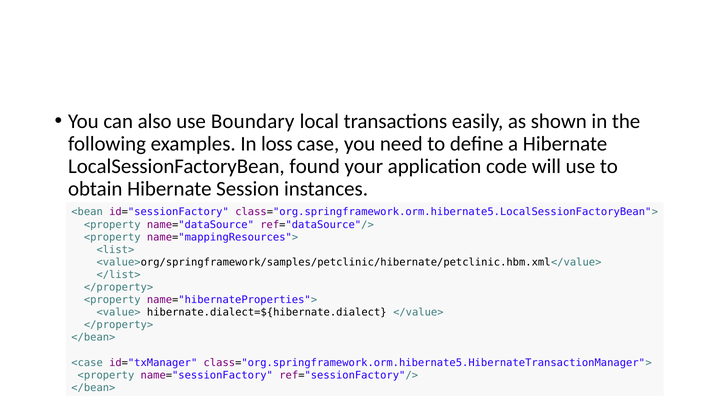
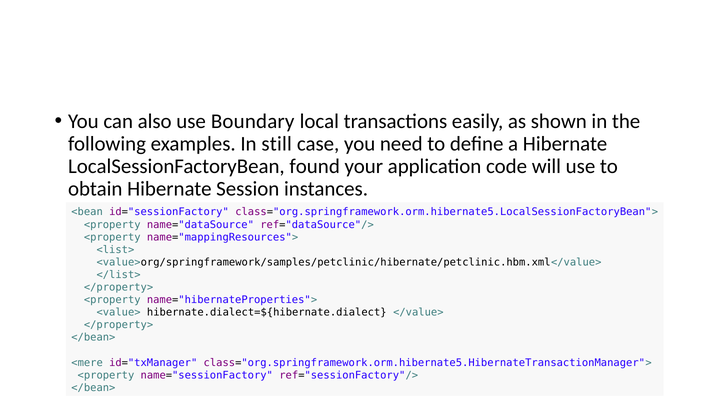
loss: loss -> still
<case: <case -> <mere
